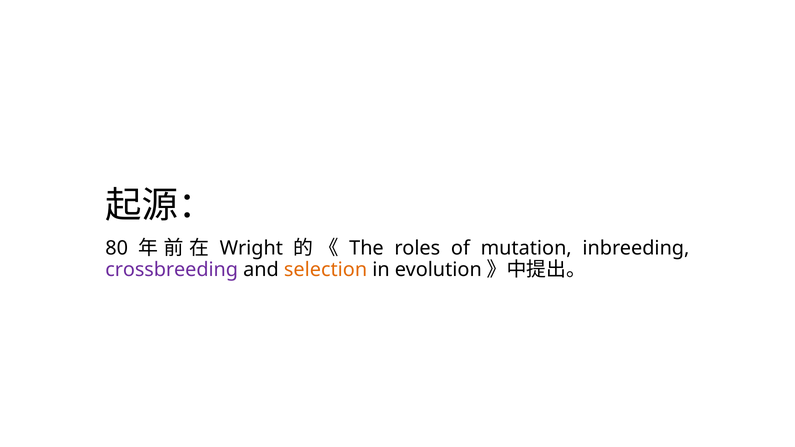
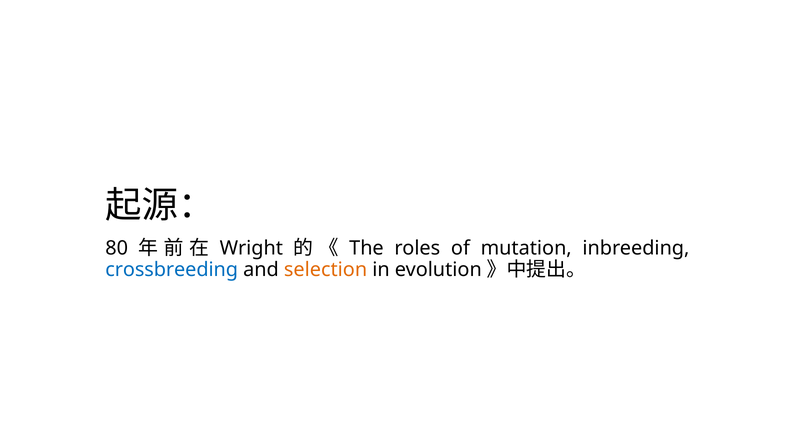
crossbreeding colour: purple -> blue
